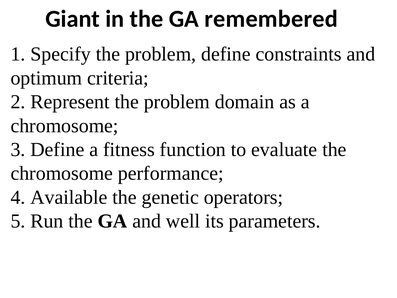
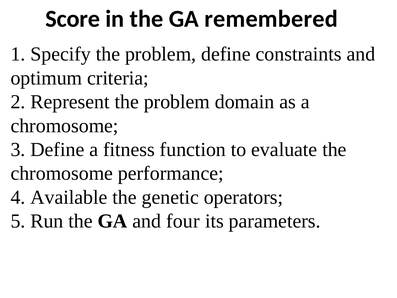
Giant: Giant -> Score
well: well -> four
